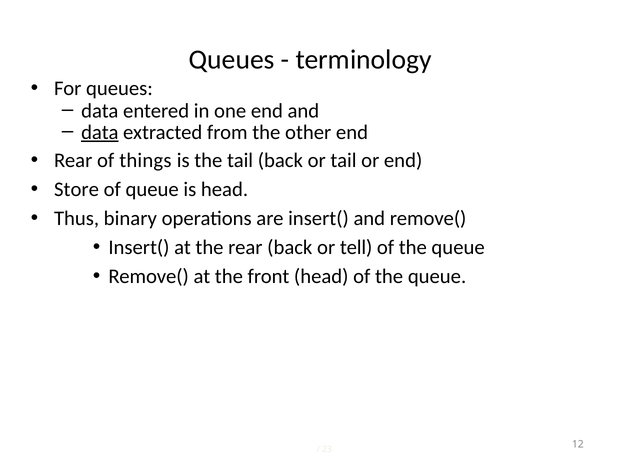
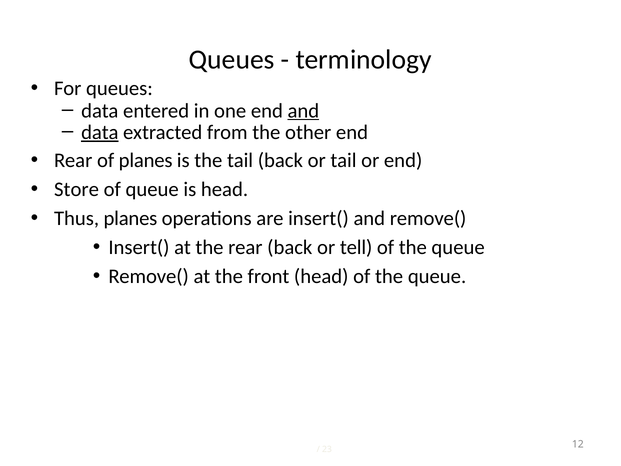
and at (303, 111) underline: none -> present
of things: things -> planes
Thus binary: binary -> planes
